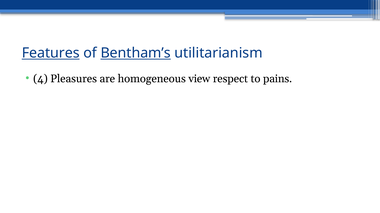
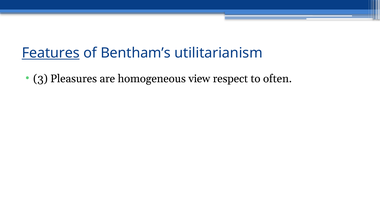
Bentham’s underline: present -> none
4: 4 -> 3
pains: pains -> often
